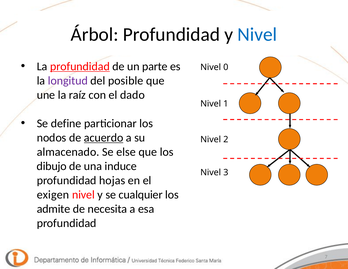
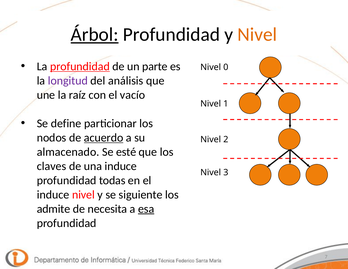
Árbol underline: none -> present
Nivel at (257, 35) colour: blue -> orange
posible: posible -> análisis
dado: dado -> vacío
else: else -> esté
dibujo: dibujo -> claves
hojas: hojas -> todas
exigen at (53, 195): exigen -> induce
cualquier: cualquier -> siguiente
esa underline: none -> present
